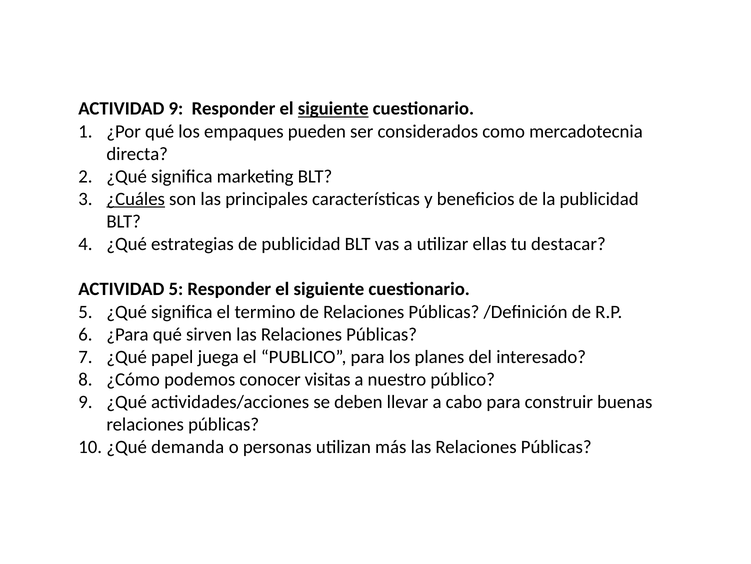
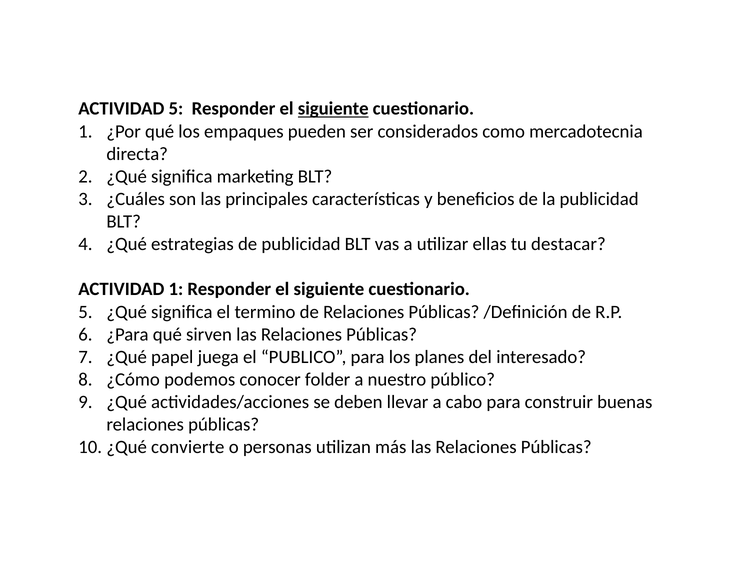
ACTIVIDAD 9: 9 -> 5
¿Cuáles underline: present -> none
ACTIVIDAD 5: 5 -> 1
visitas: visitas -> folder
demanda: demanda -> convierte
